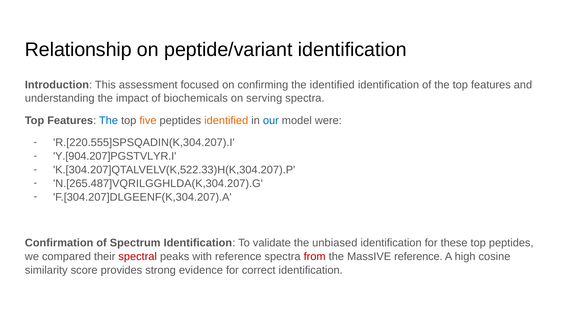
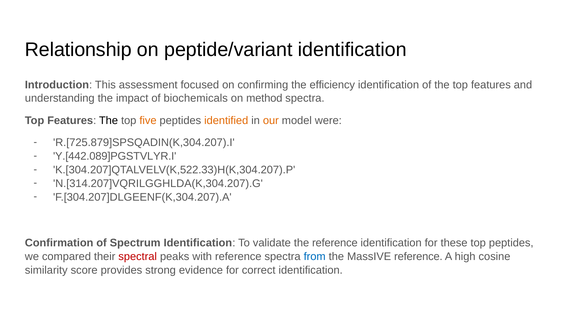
the identified: identified -> efficiency
serving: serving -> method
The at (108, 120) colour: blue -> black
our colour: blue -> orange
R.[220.555]SPSQADIN(K,304.207).I: R.[220.555]SPSQADIN(K,304.207).I -> R.[725.879]SPSQADIN(K,304.207).I
Y.[904.207]PGSTVLYR.I: Y.[904.207]PGSTVLYR.I -> Y.[442.089]PGSTVLYR.I
N.[265.487]VQRILGGHLDA(K,304.207).G: N.[265.487]VQRILGGHLDA(K,304.207).G -> N.[314.207]VQRILGGHLDA(K,304.207).G
the unbiased: unbiased -> reference
from colour: red -> blue
